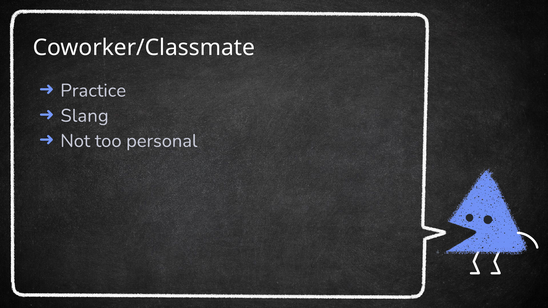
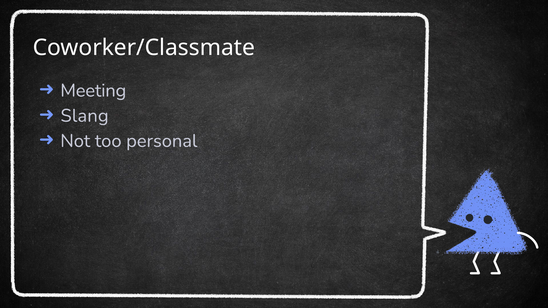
Practice: Practice -> Meeting
